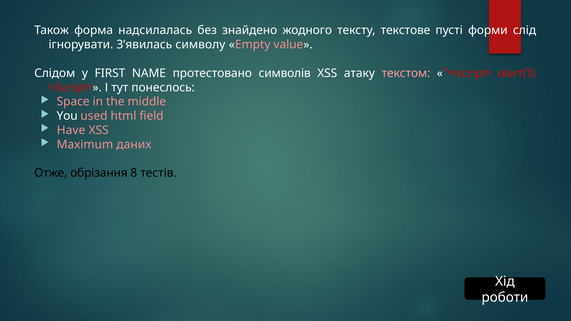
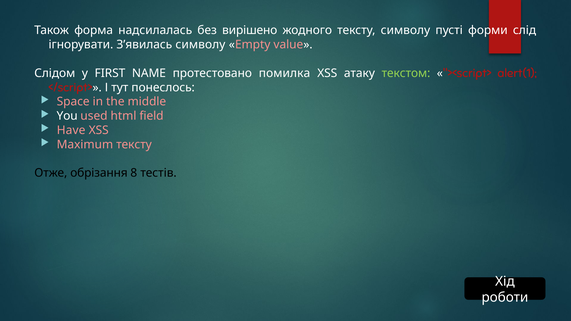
знайдено: знайдено -> вирішено
тексту текстове: текстове -> символу
символів: символів -> помилка
текстом colour: pink -> light green
Maximum даних: даних -> тексту
